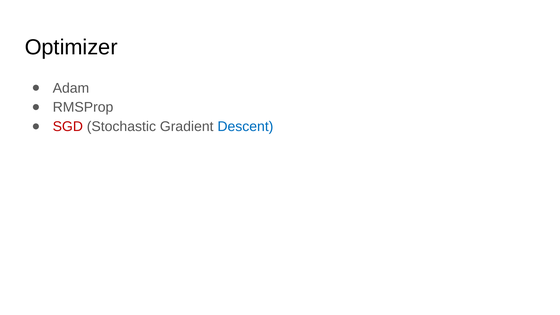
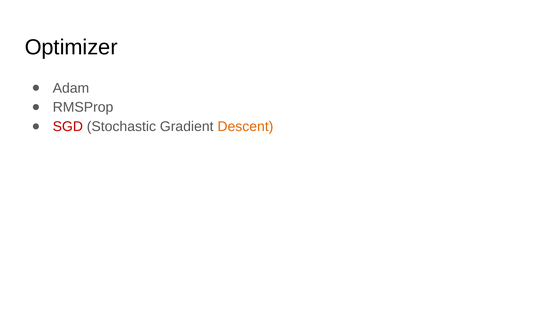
Descent colour: blue -> orange
